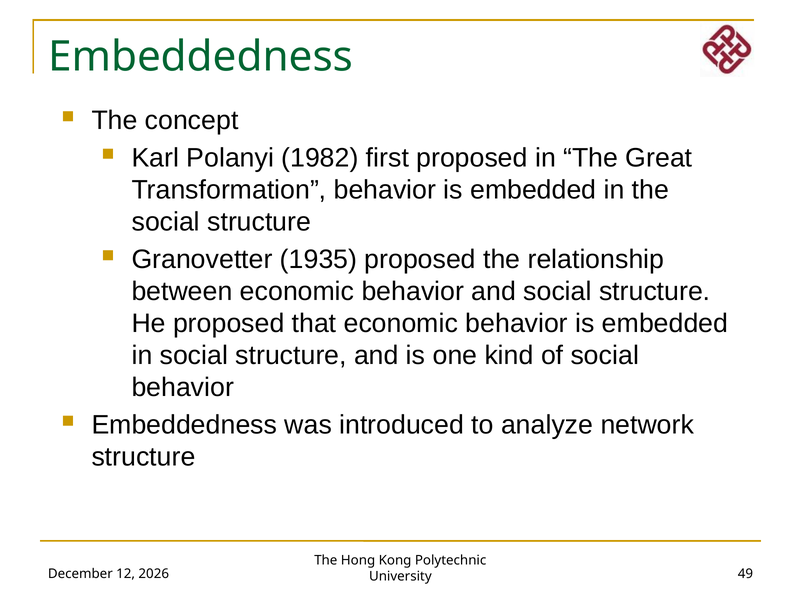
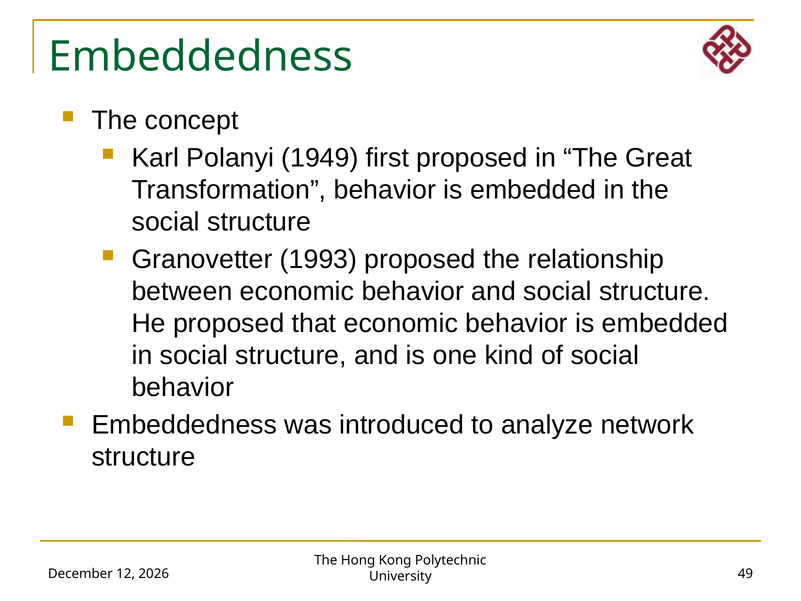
1982: 1982 -> 1949
1935: 1935 -> 1993
